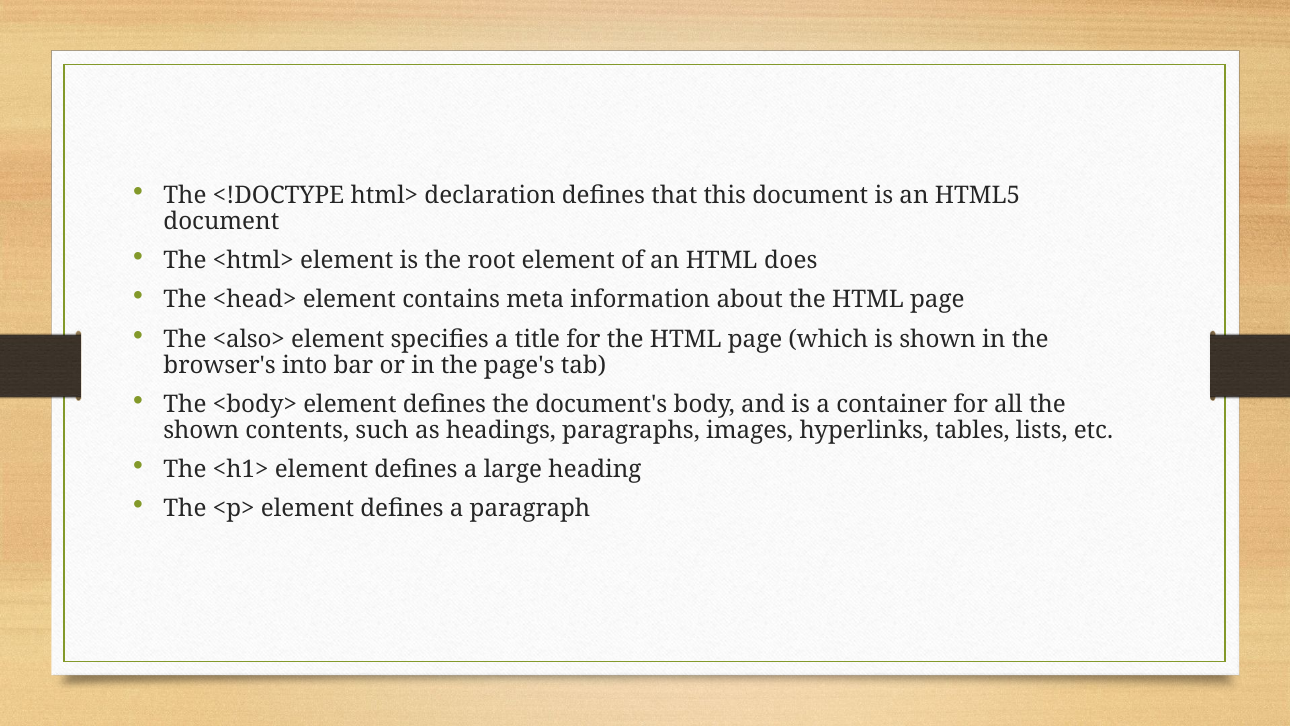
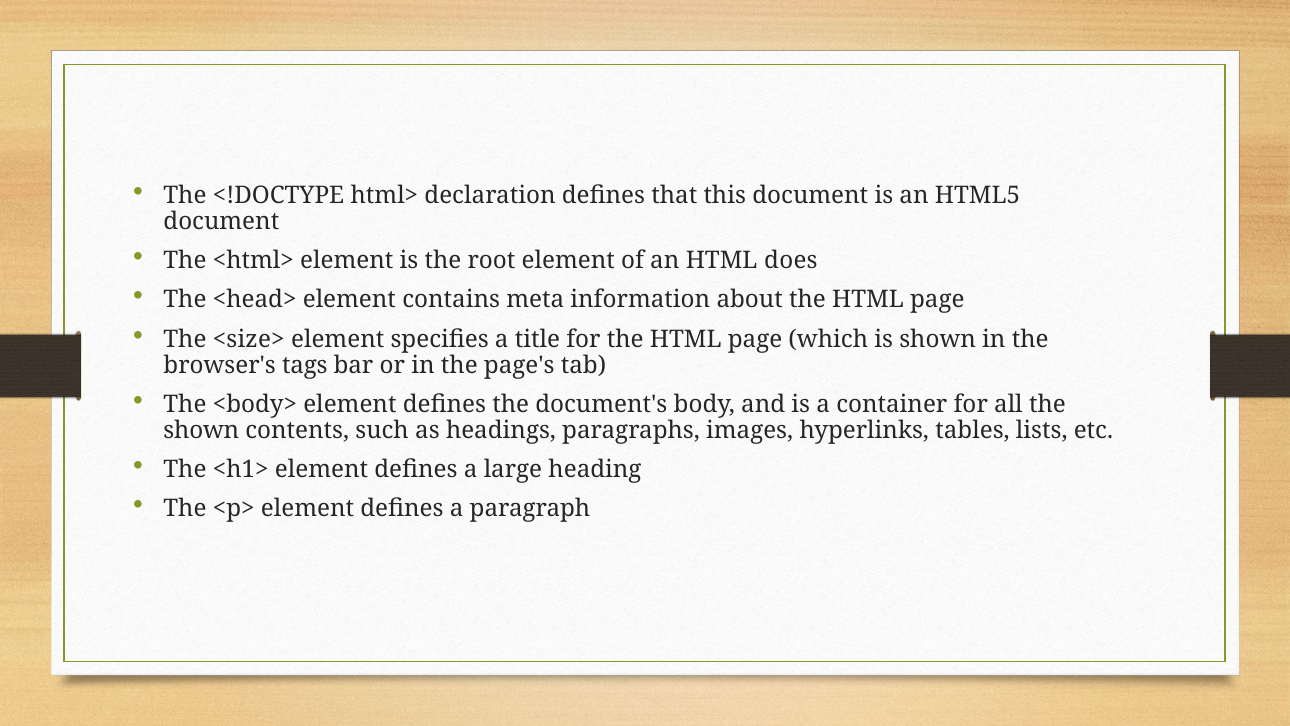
<also>: <also> -> <size>
into: into -> tags
